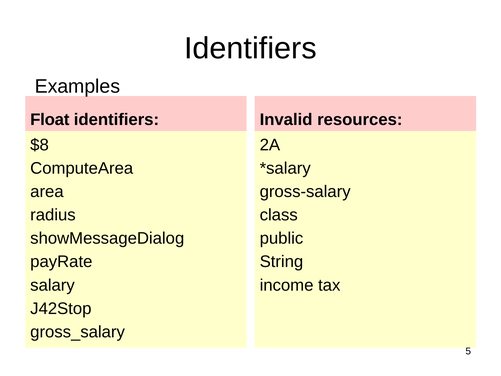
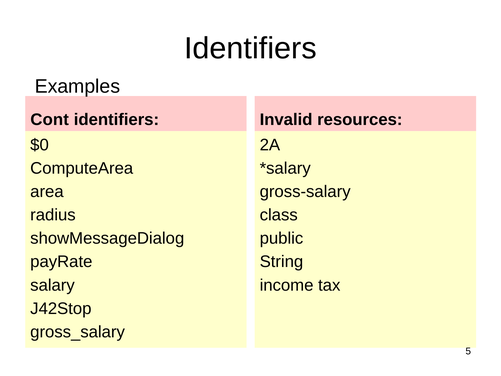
Float: Float -> Cont
$8: $8 -> $0
